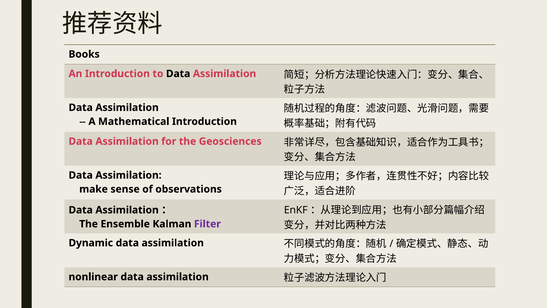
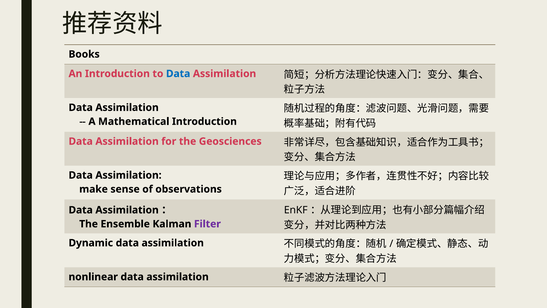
Data at (178, 74) colour: black -> blue
